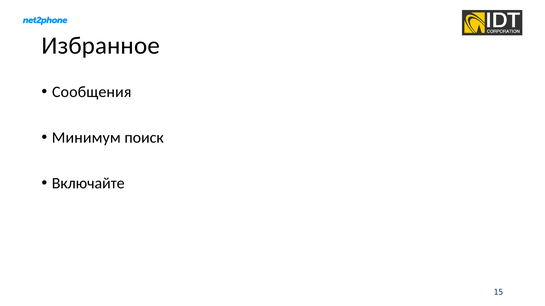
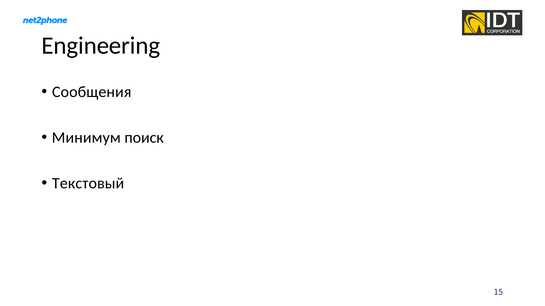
Избранное: Избранное -> Engineering
Включайте: Включайте -> Текстовый
